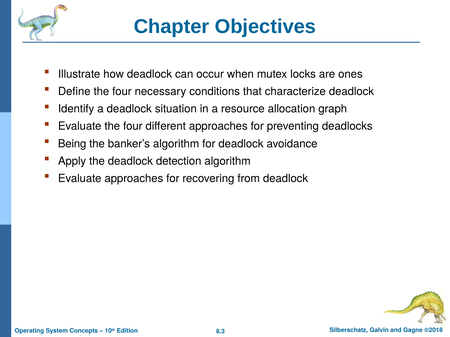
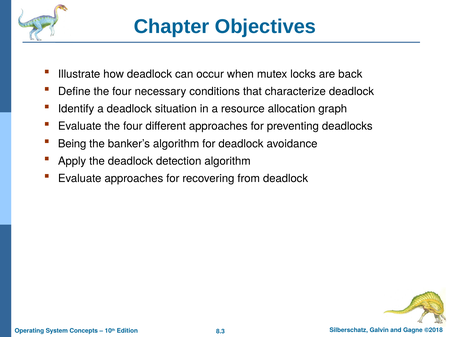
ones: ones -> back
